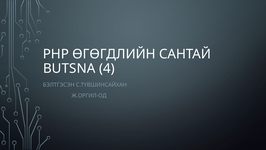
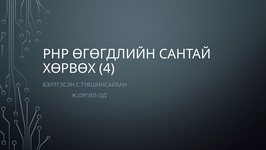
BUTSNA: BUTSNA -> ХӨРВӨХ
